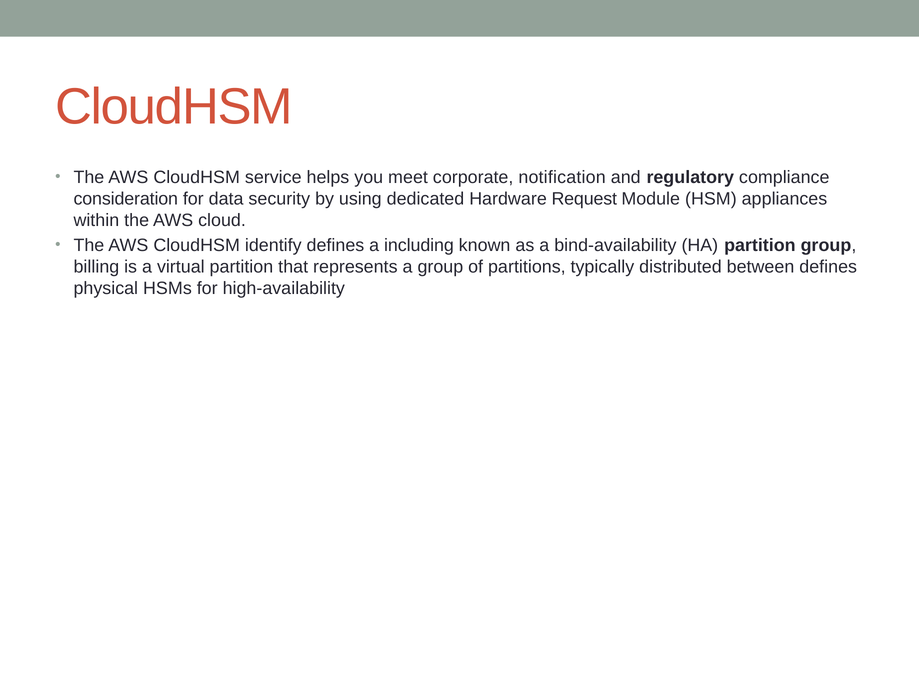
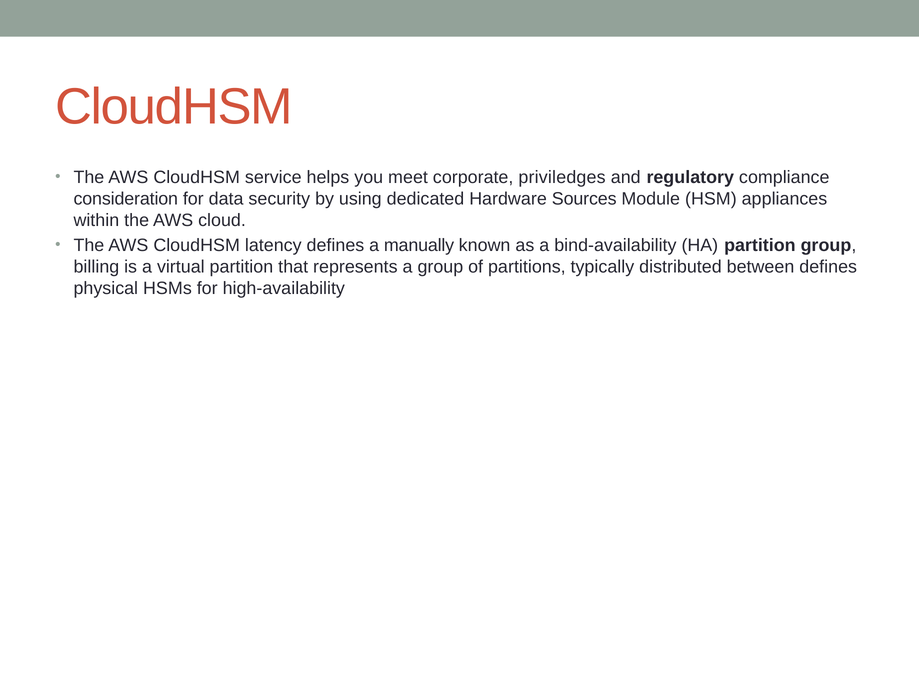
notification: notification -> priviledges
Request: Request -> Sources
identify: identify -> latency
including: including -> manually
